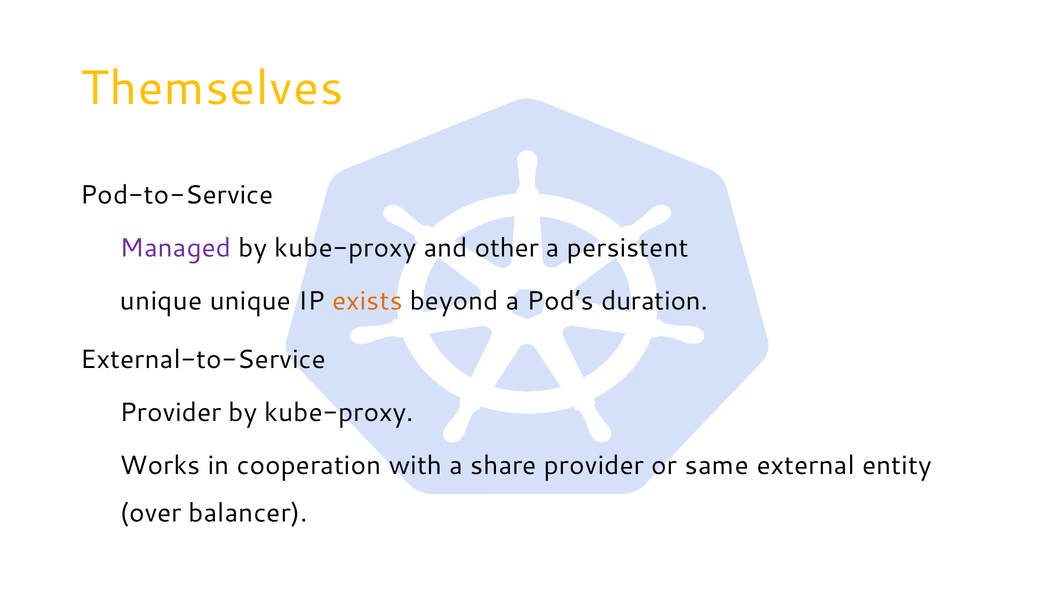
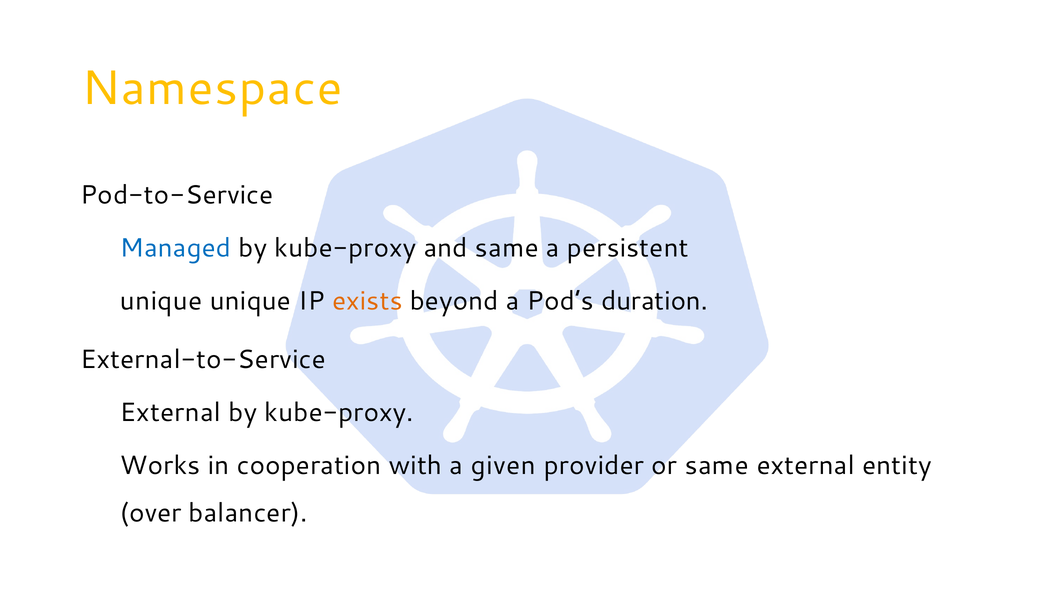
Themselves: Themselves -> Namespace
Managed colour: purple -> blue
and other: other -> same
Provider at (171, 412): Provider -> External
share: share -> given
